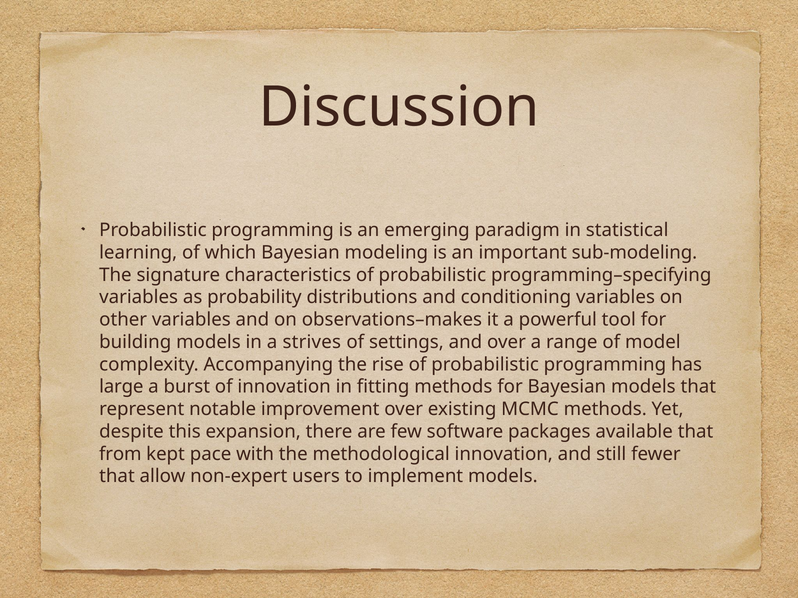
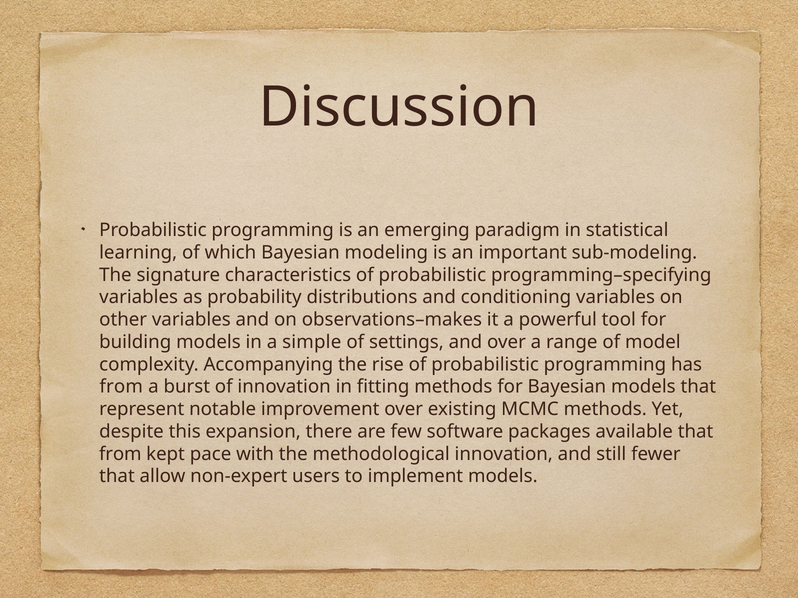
strives: strives -> simple
large at (121, 387): large -> from
